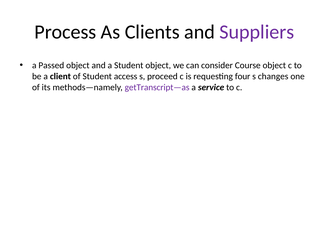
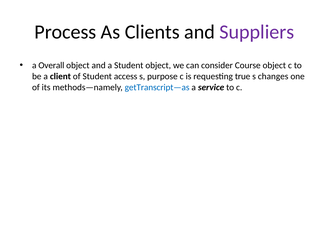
Passed: Passed -> Overall
proceed: proceed -> purpose
four: four -> true
getTranscript—as colour: purple -> blue
